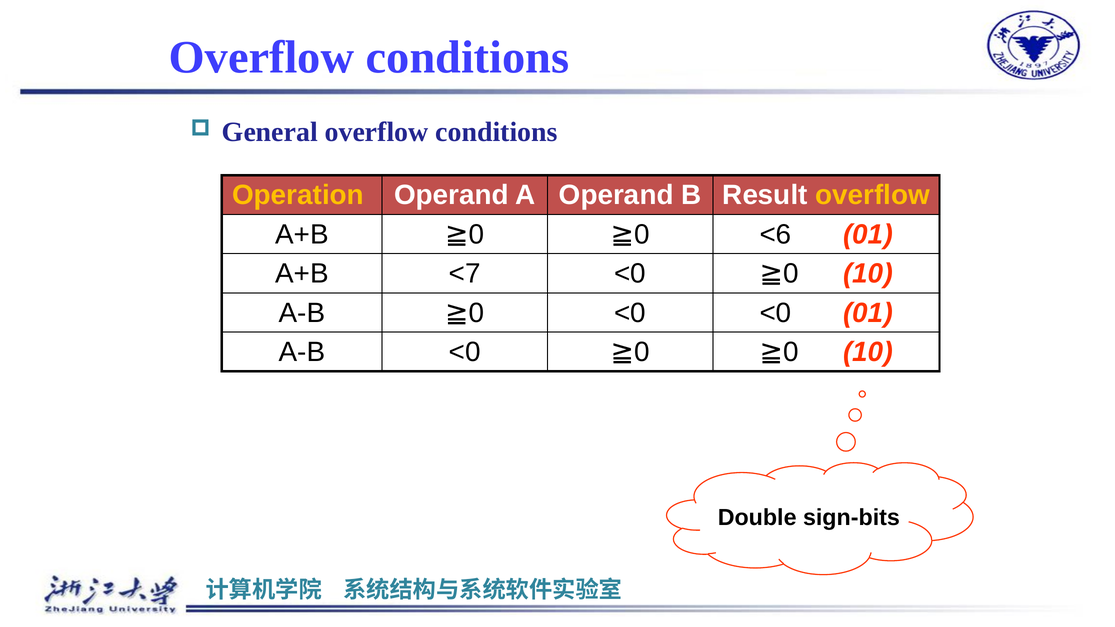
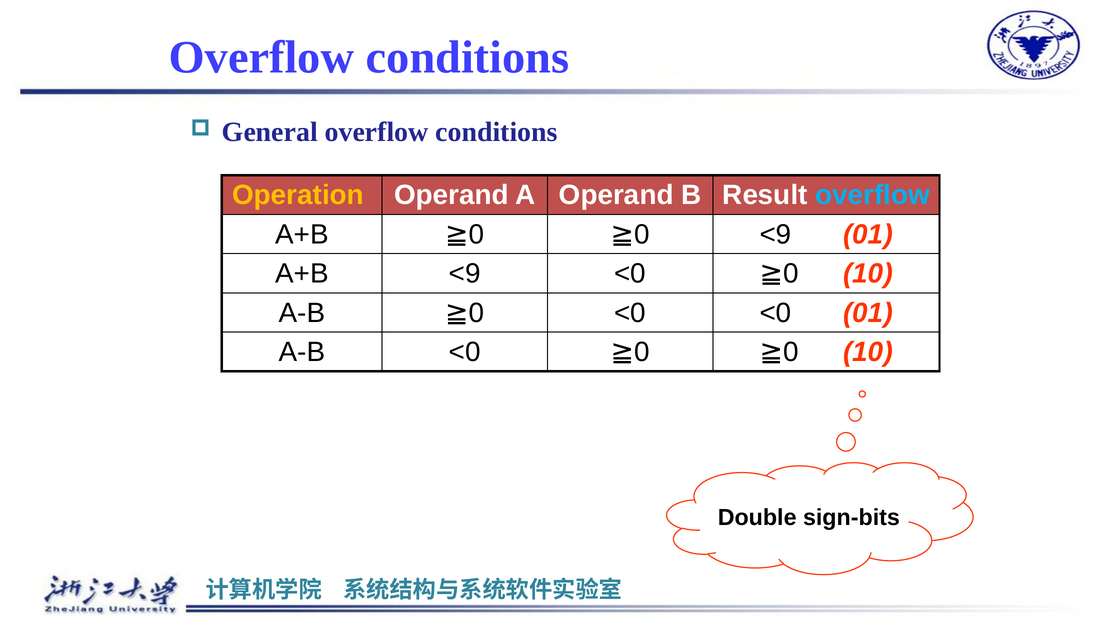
overflow at (872, 195) colour: yellow -> light blue
≧0 <6: <6 -> <9
A+B <7: <7 -> <9
